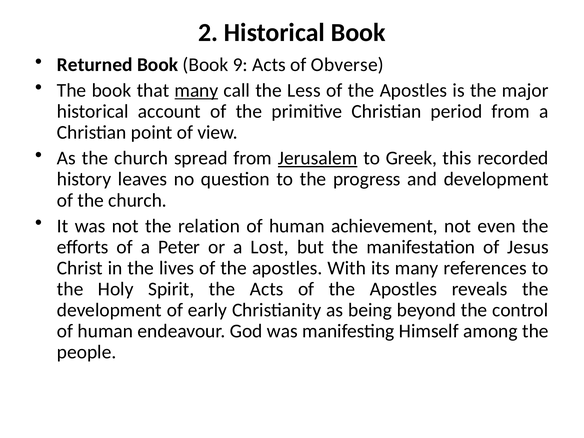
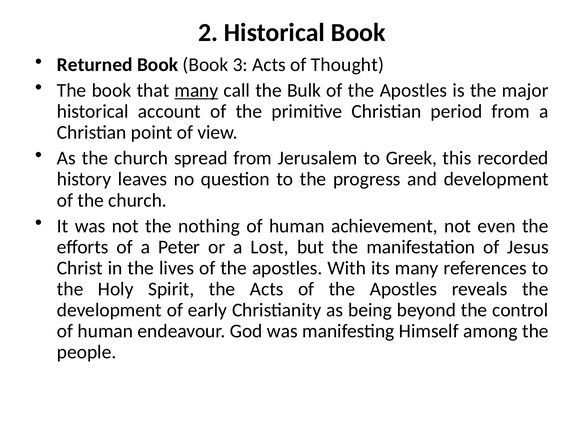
9: 9 -> 3
Obverse: Obverse -> Thought
Less: Less -> Bulk
Jerusalem underline: present -> none
relation: relation -> nothing
